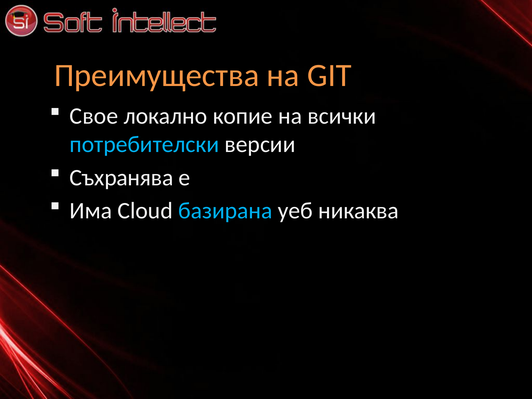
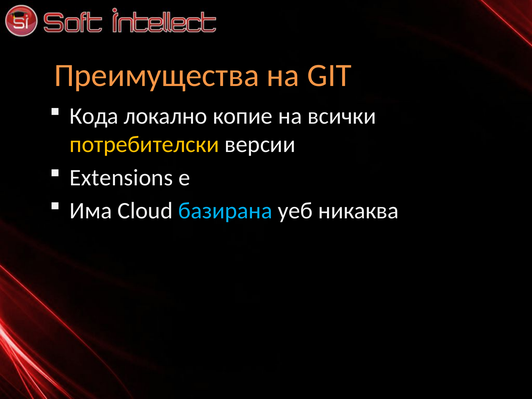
Свое: Свое -> Кода
потребителски colour: light blue -> yellow
Съхранява: Съхранява -> Extensions
